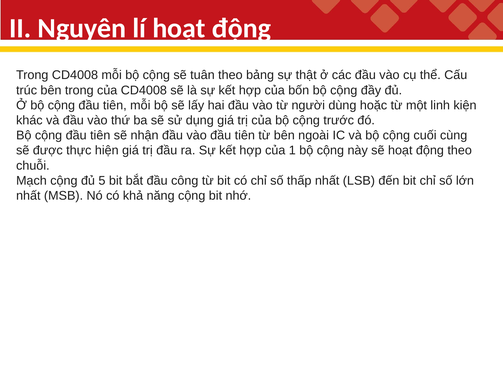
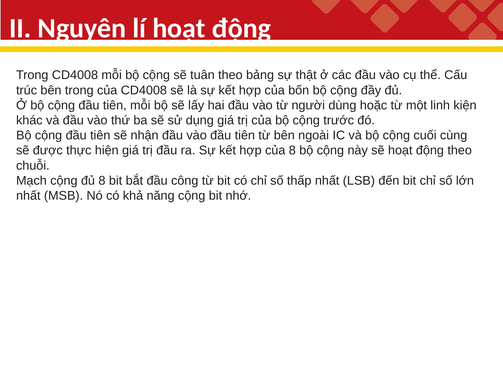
của 1: 1 -> 8
đủ 5: 5 -> 8
